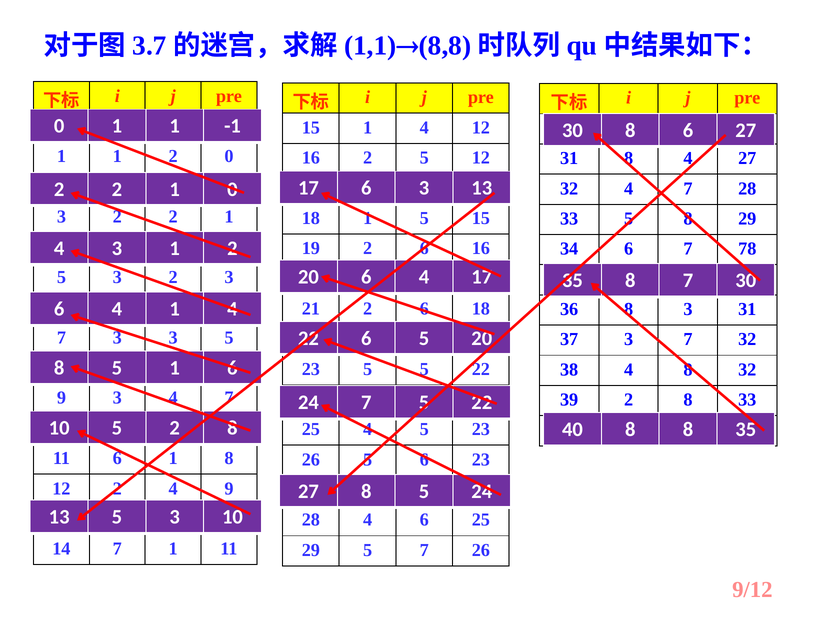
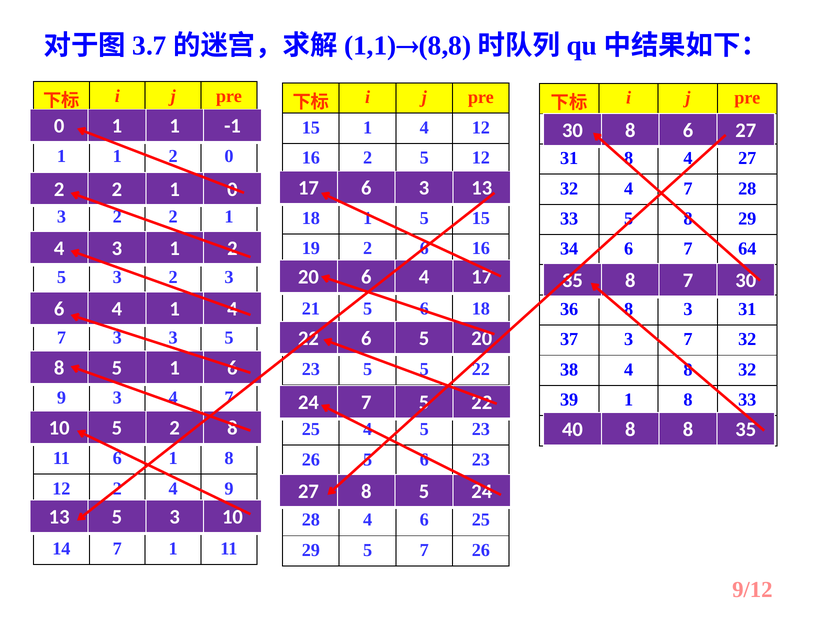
78: 78 -> 64
21 2: 2 -> 5
39 2: 2 -> 1
